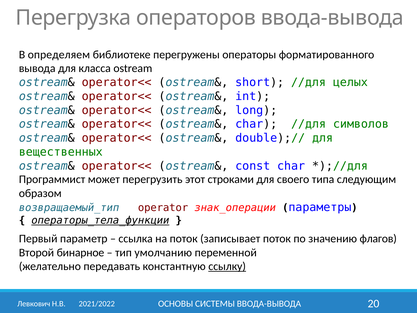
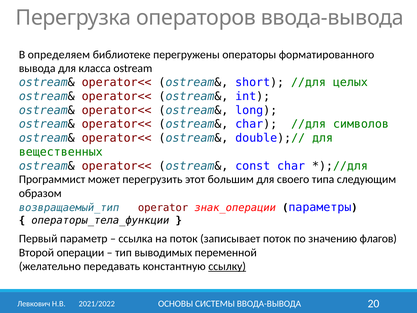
строками: строками -> большим
операторы_тела_функции underline: present -> none
бинарное: бинарное -> операции
умолчанию: умолчанию -> выводимых
